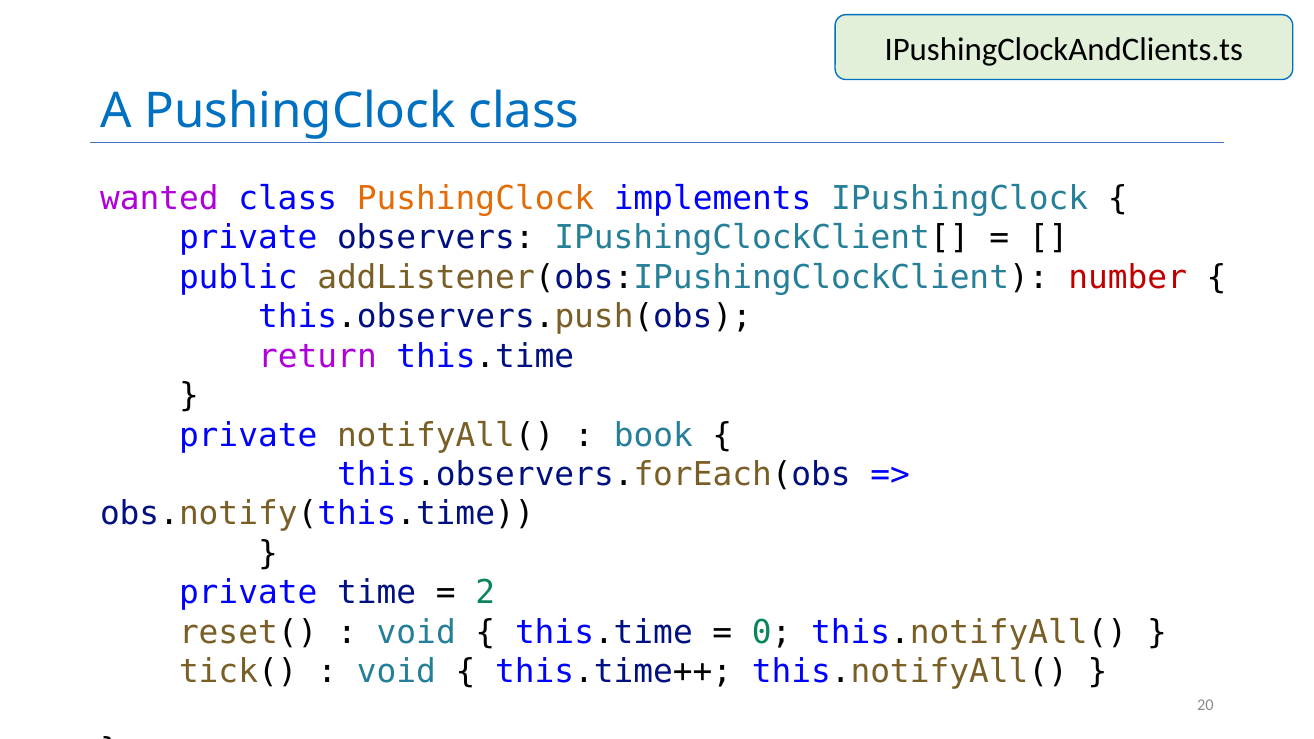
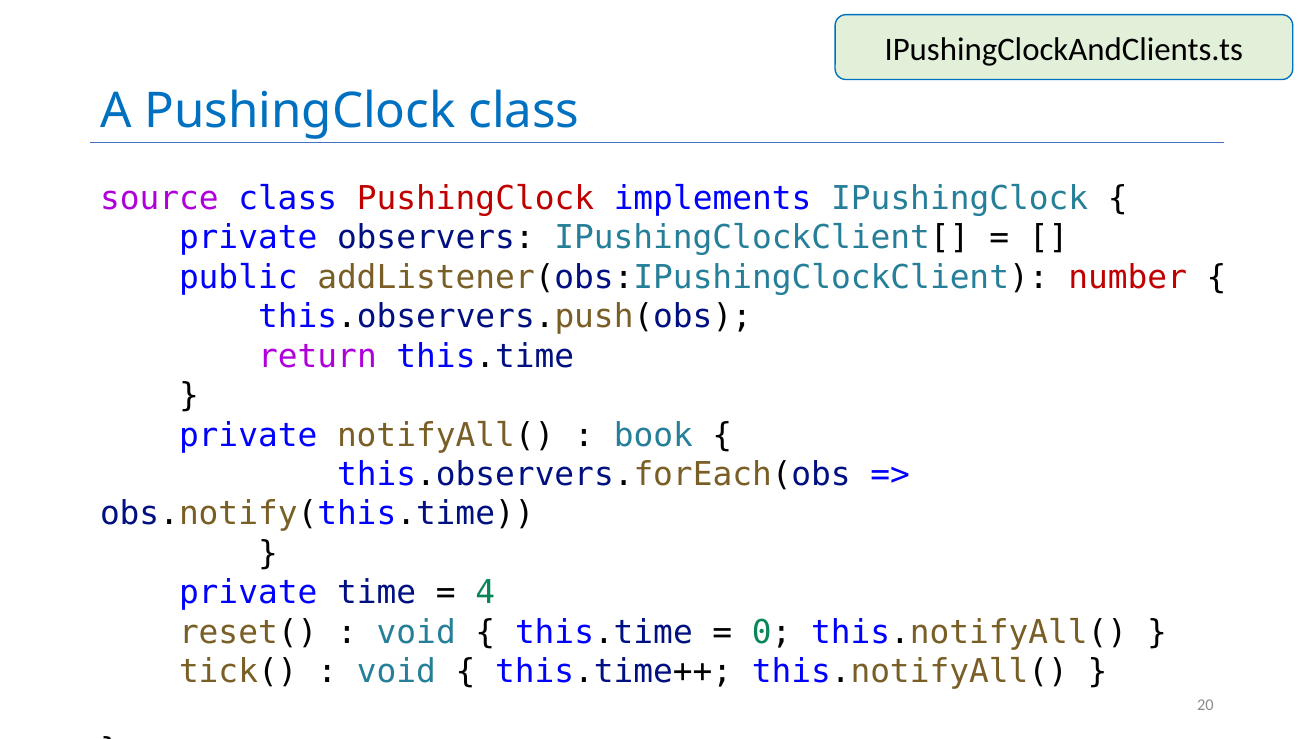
wanted: wanted -> source
PushingClock at (475, 199) colour: orange -> red
2: 2 -> 4
